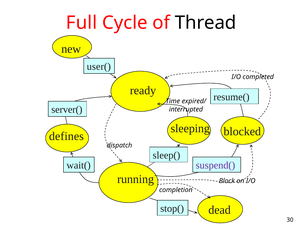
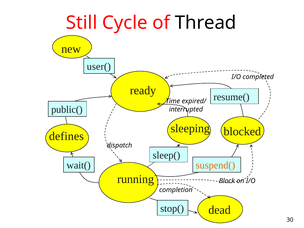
Full: Full -> Still
server(: server( -> public(
suspend( colour: purple -> orange
